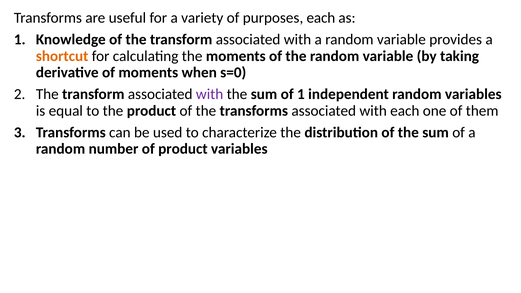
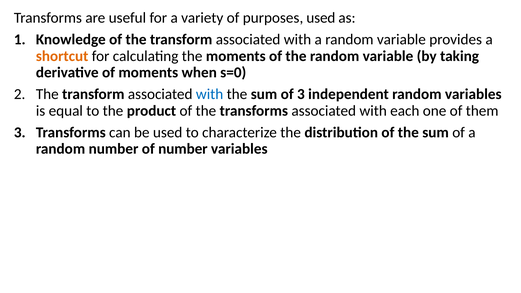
purposes each: each -> used
with at (210, 94) colour: purple -> blue
of 1: 1 -> 3
of product: product -> number
